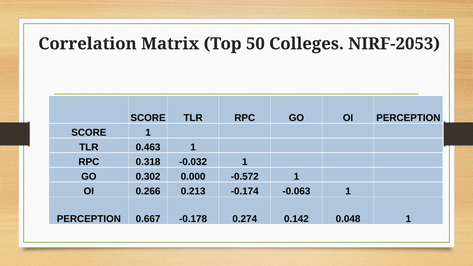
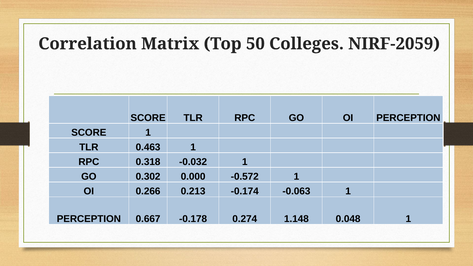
NIRF-2053: NIRF-2053 -> NIRF-2059
0.142: 0.142 -> 1.148
